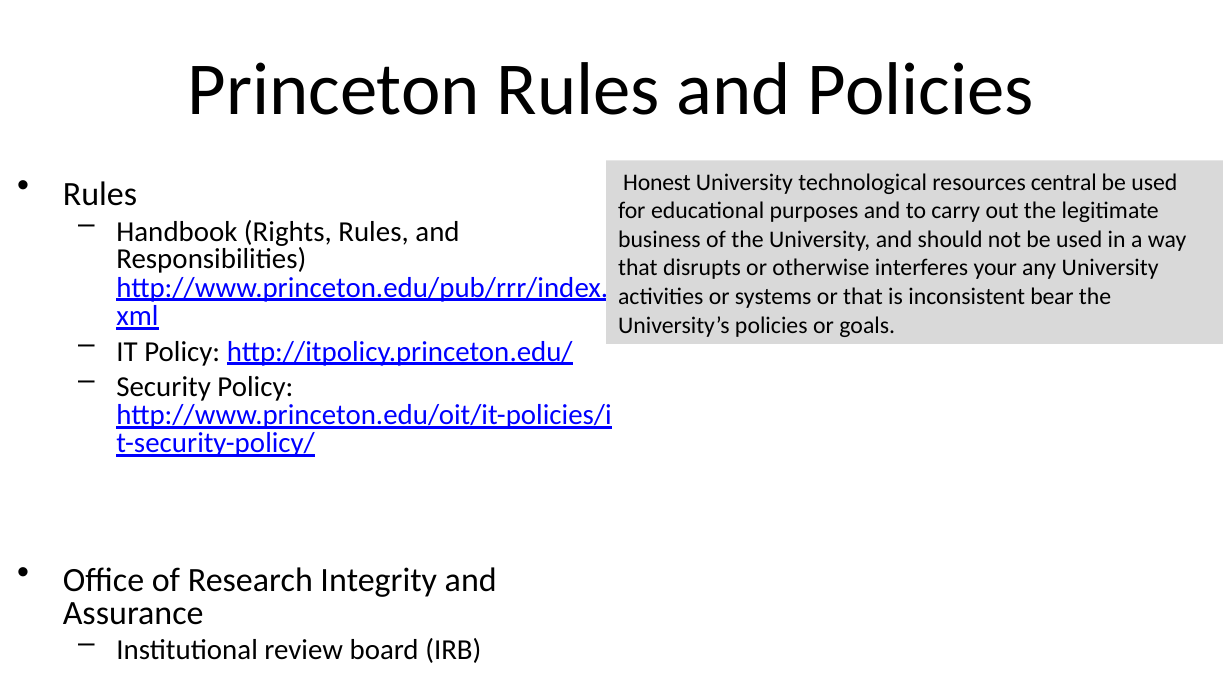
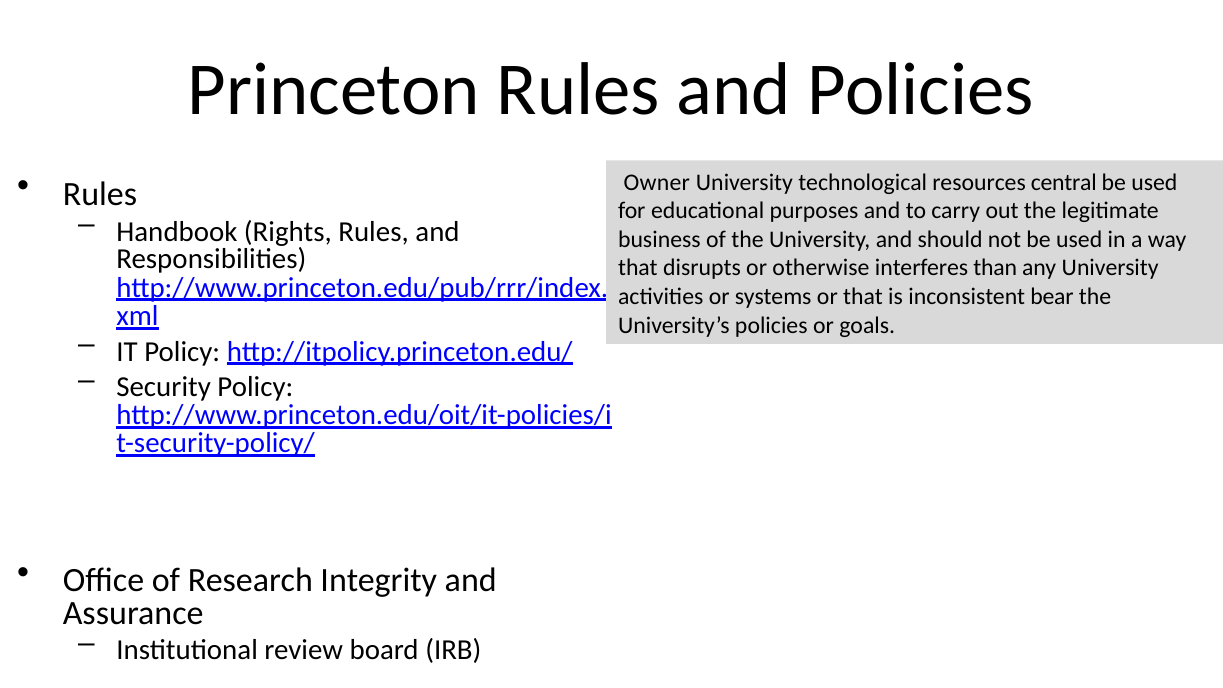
Honest: Honest -> Owner
your: your -> than
